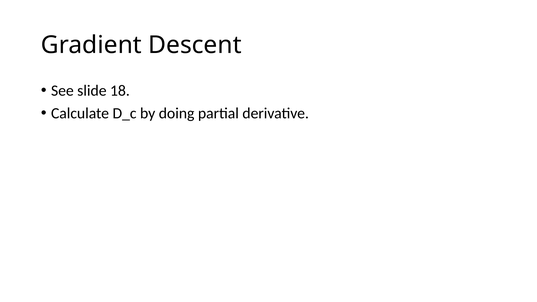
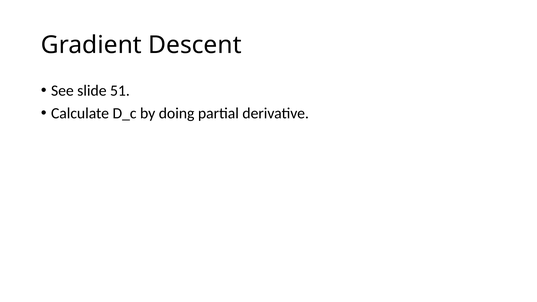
18: 18 -> 51
